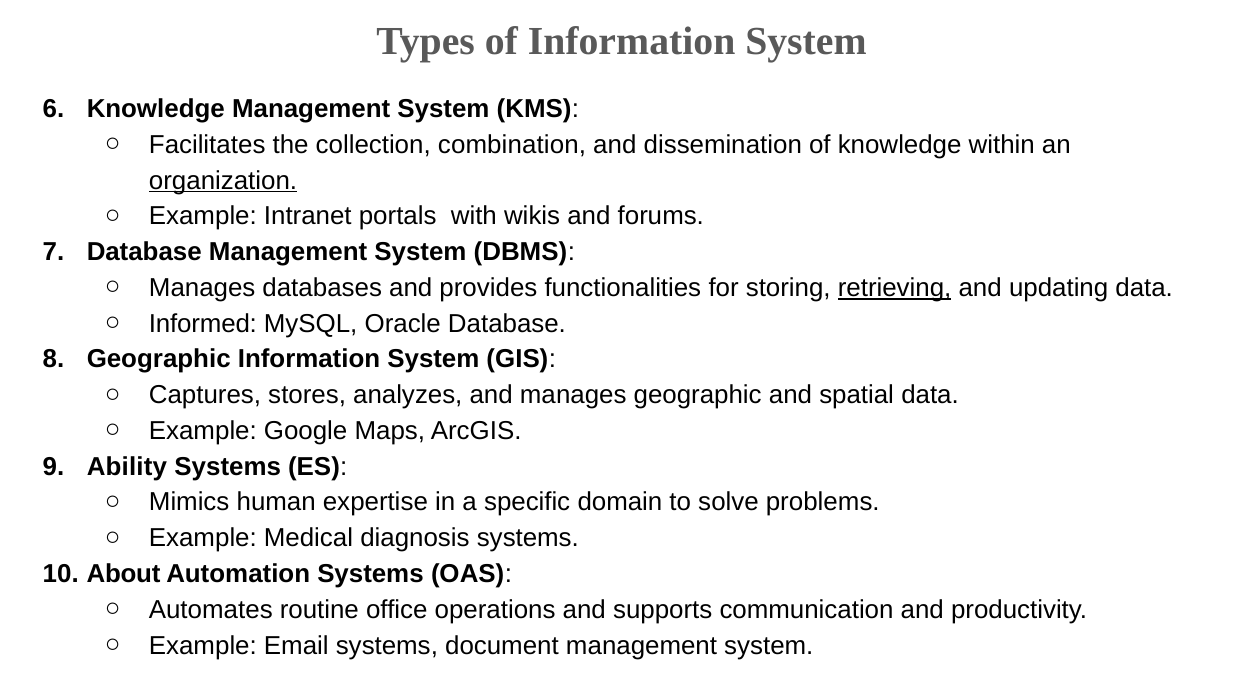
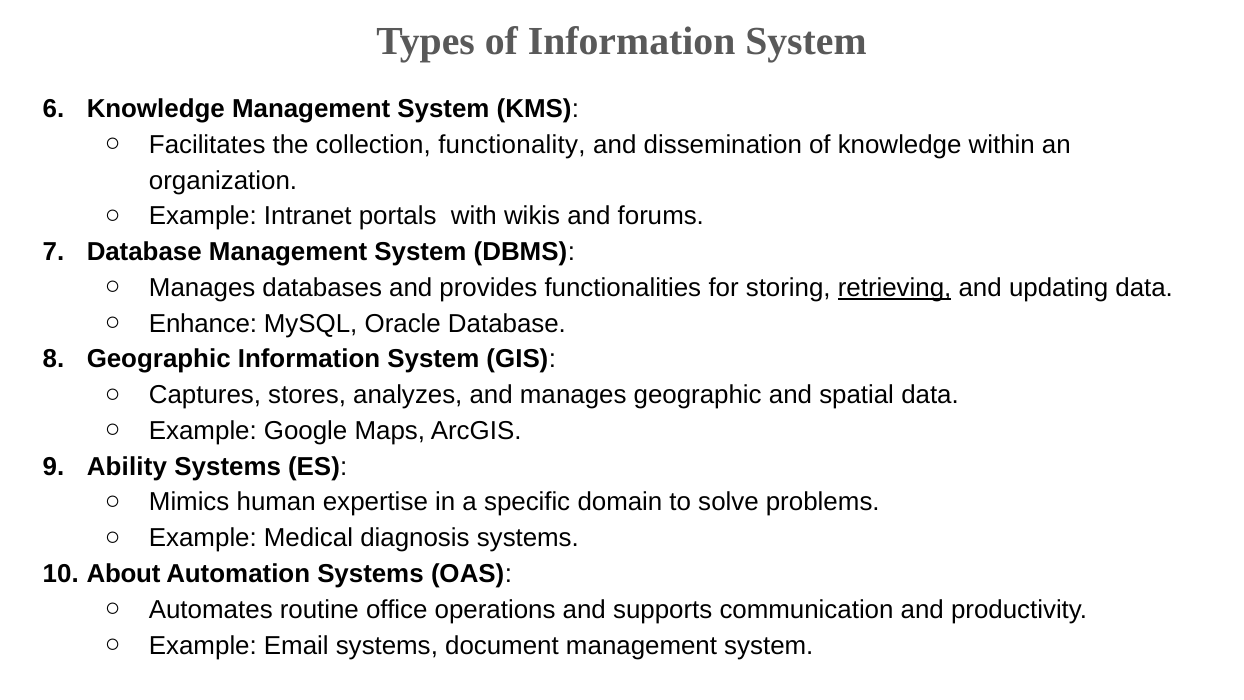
combination: combination -> functionality
organization underline: present -> none
Informed: Informed -> Enhance
